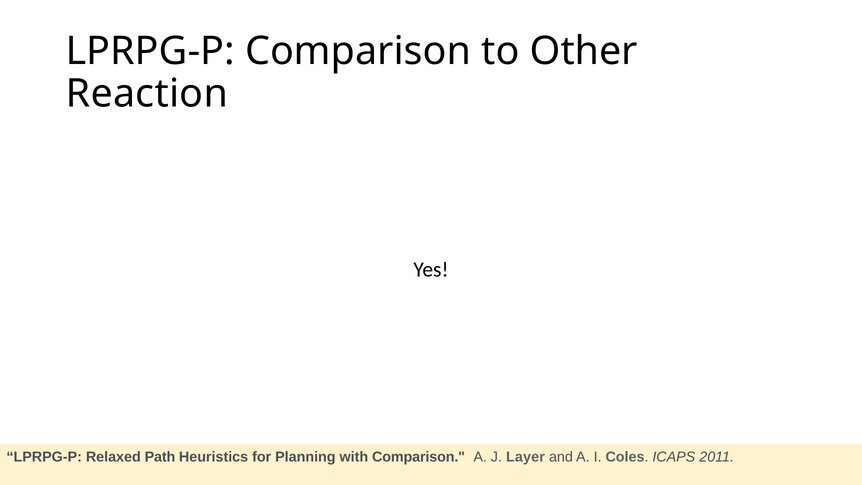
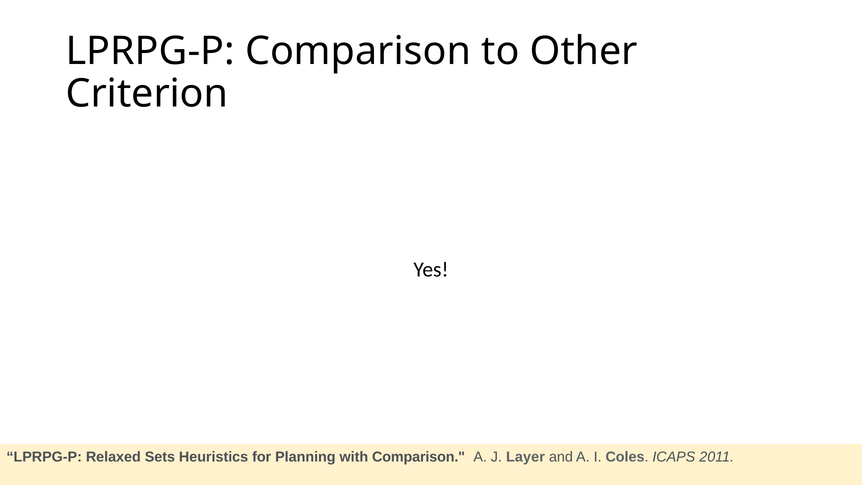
Reaction: Reaction -> Criterion
Path: Path -> Sets
